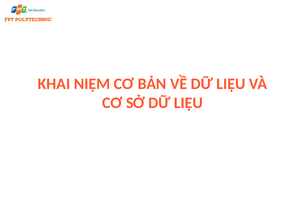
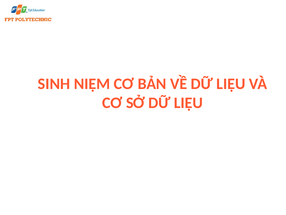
KHAI: KHAI -> SINH
